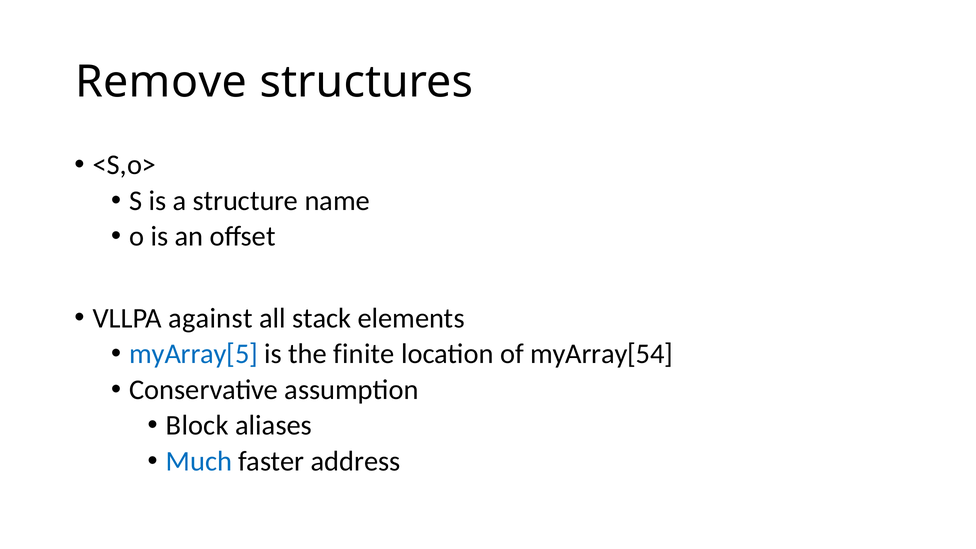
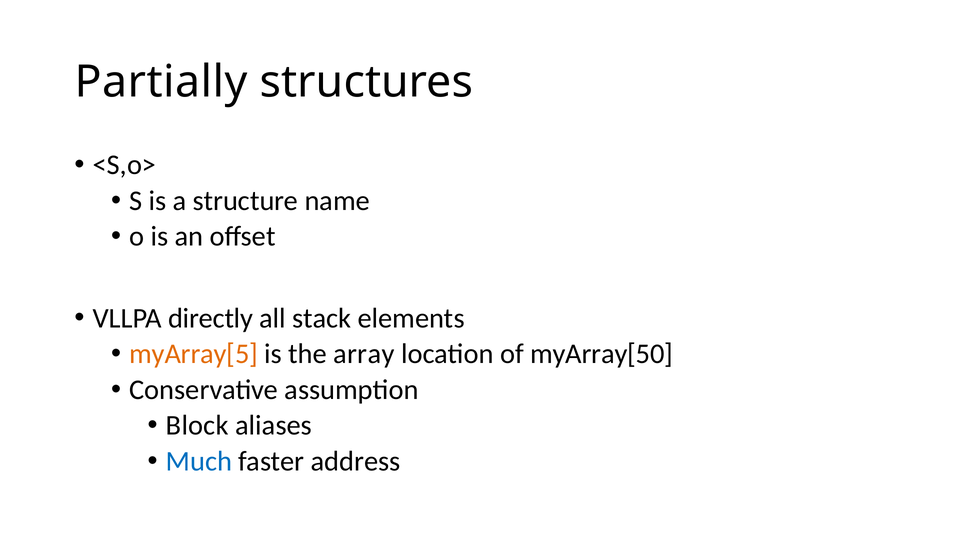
Remove: Remove -> Partially
against: against -> directly
myArray[5 colour: blue -> orange
finite: finite -> array
myArray[54: myArray[54 -> myArray[50
